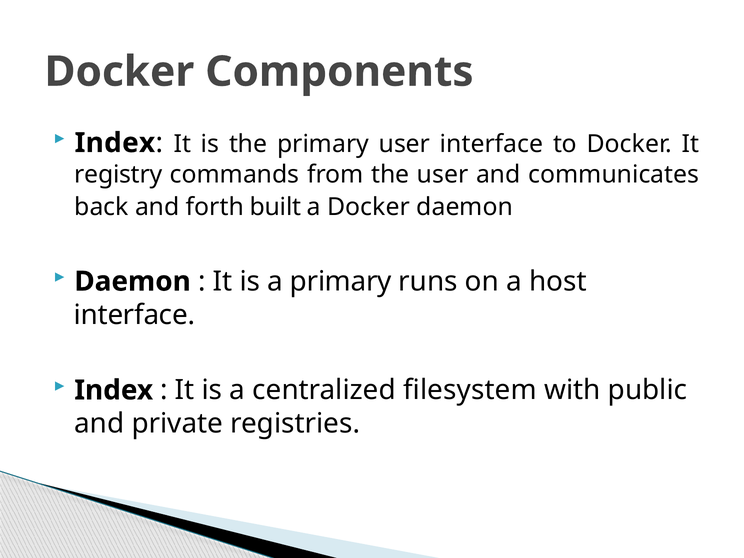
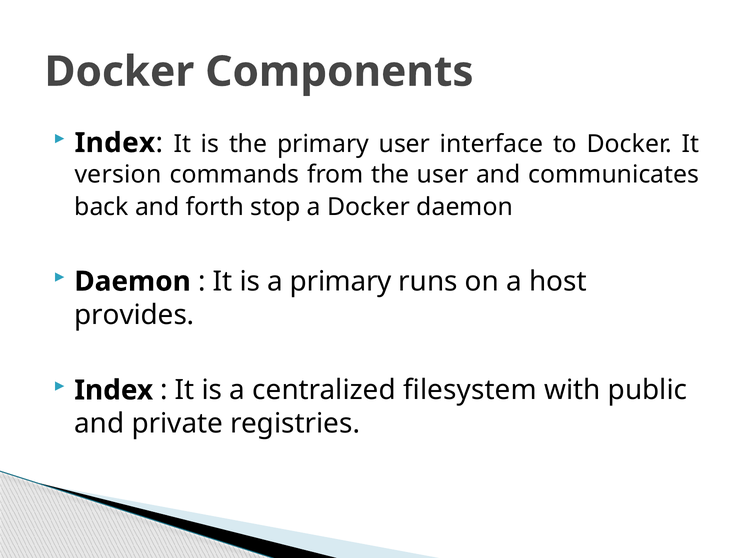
registry: registry -> version
built: built -> stop
interface at (134, 315): interface -> provides
